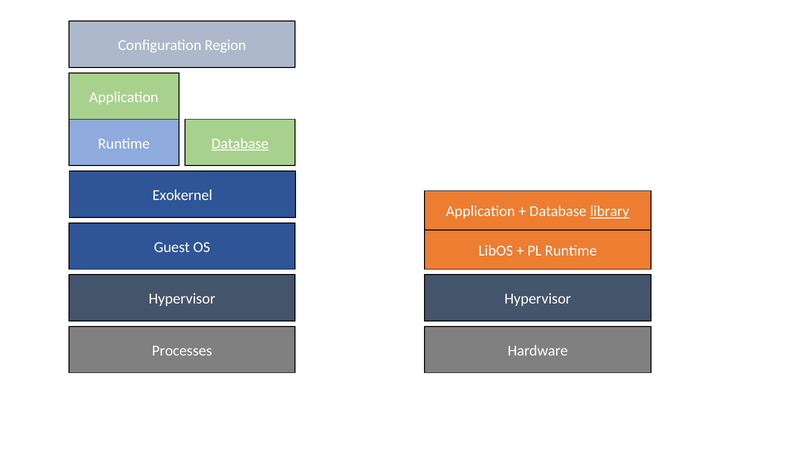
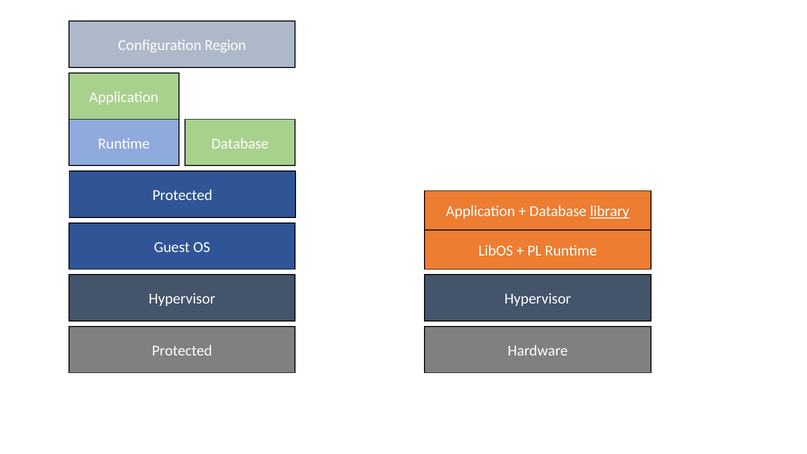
Database at (240, 144) underline: present -> none
Exokernel at (182, 195): Exokernel -> Protected
Processes at (182, 351): Processes -> Protected
